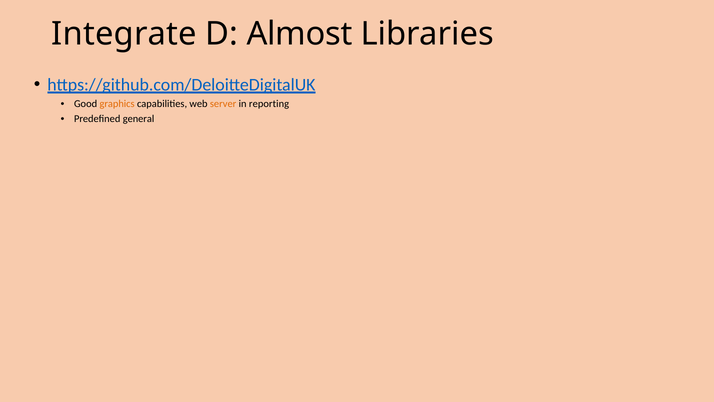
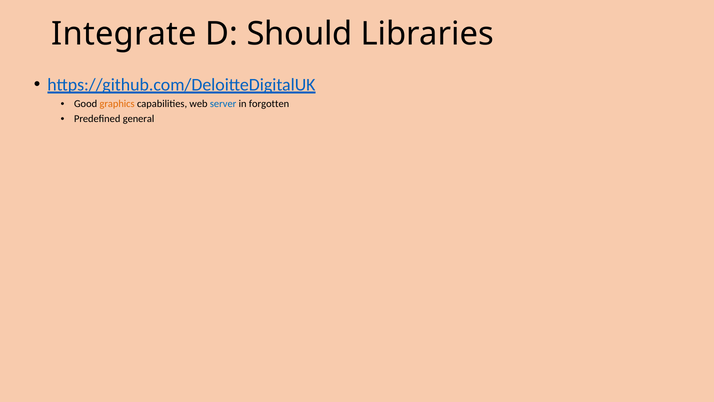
Almost: Almost -> Should
server colour: orange -> blue
reporting: reporting -> forgotten
